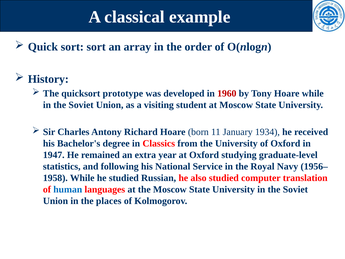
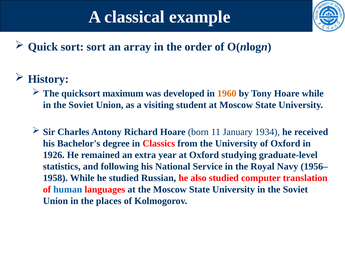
prototype: prototype -> maximum
1960 colour: red -> orange
1947: 1947 -> 1926
